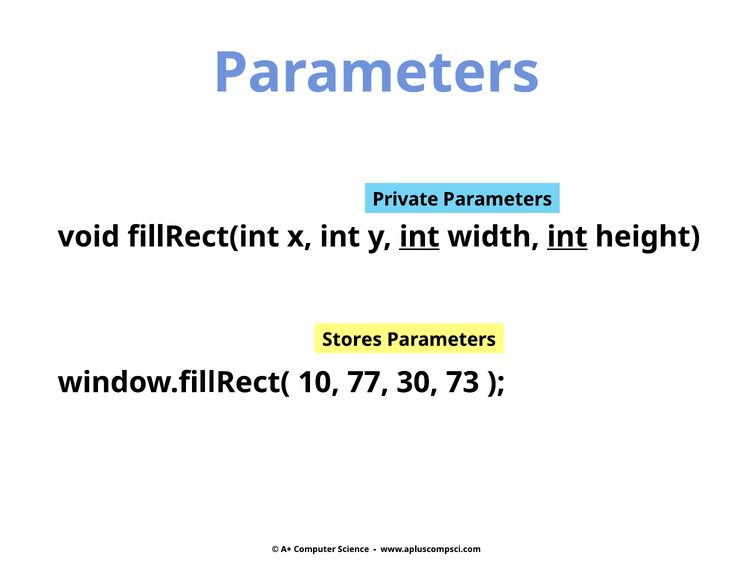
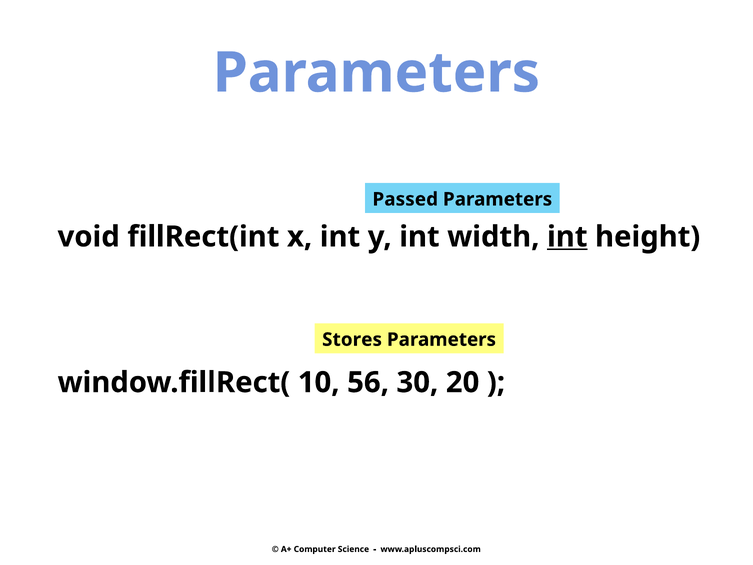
Private: Private -> Passed
int at (419, 237) underline: present -> none
77: 77 -> 56
73: 73 -> 20
